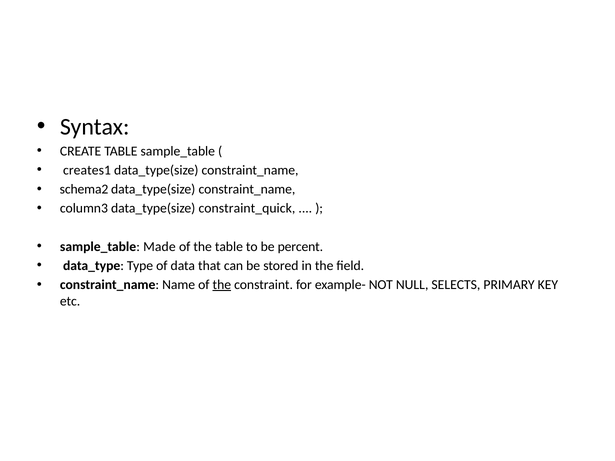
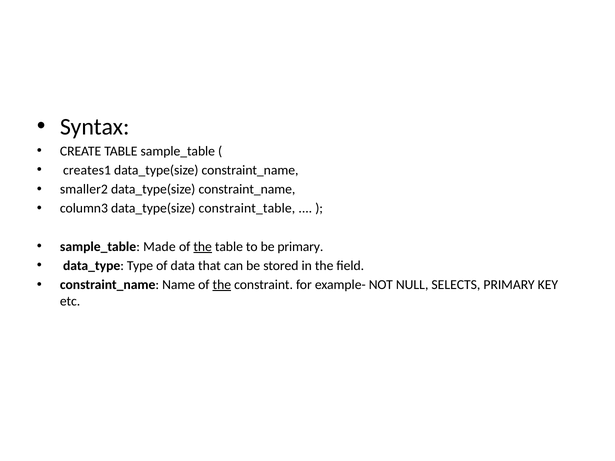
schema2: schema2 -> smaller2
constraint_quick: constraint_quick -> constraint_table
the at (203, 247) underline: none -> present
be percent: percent -> primary
